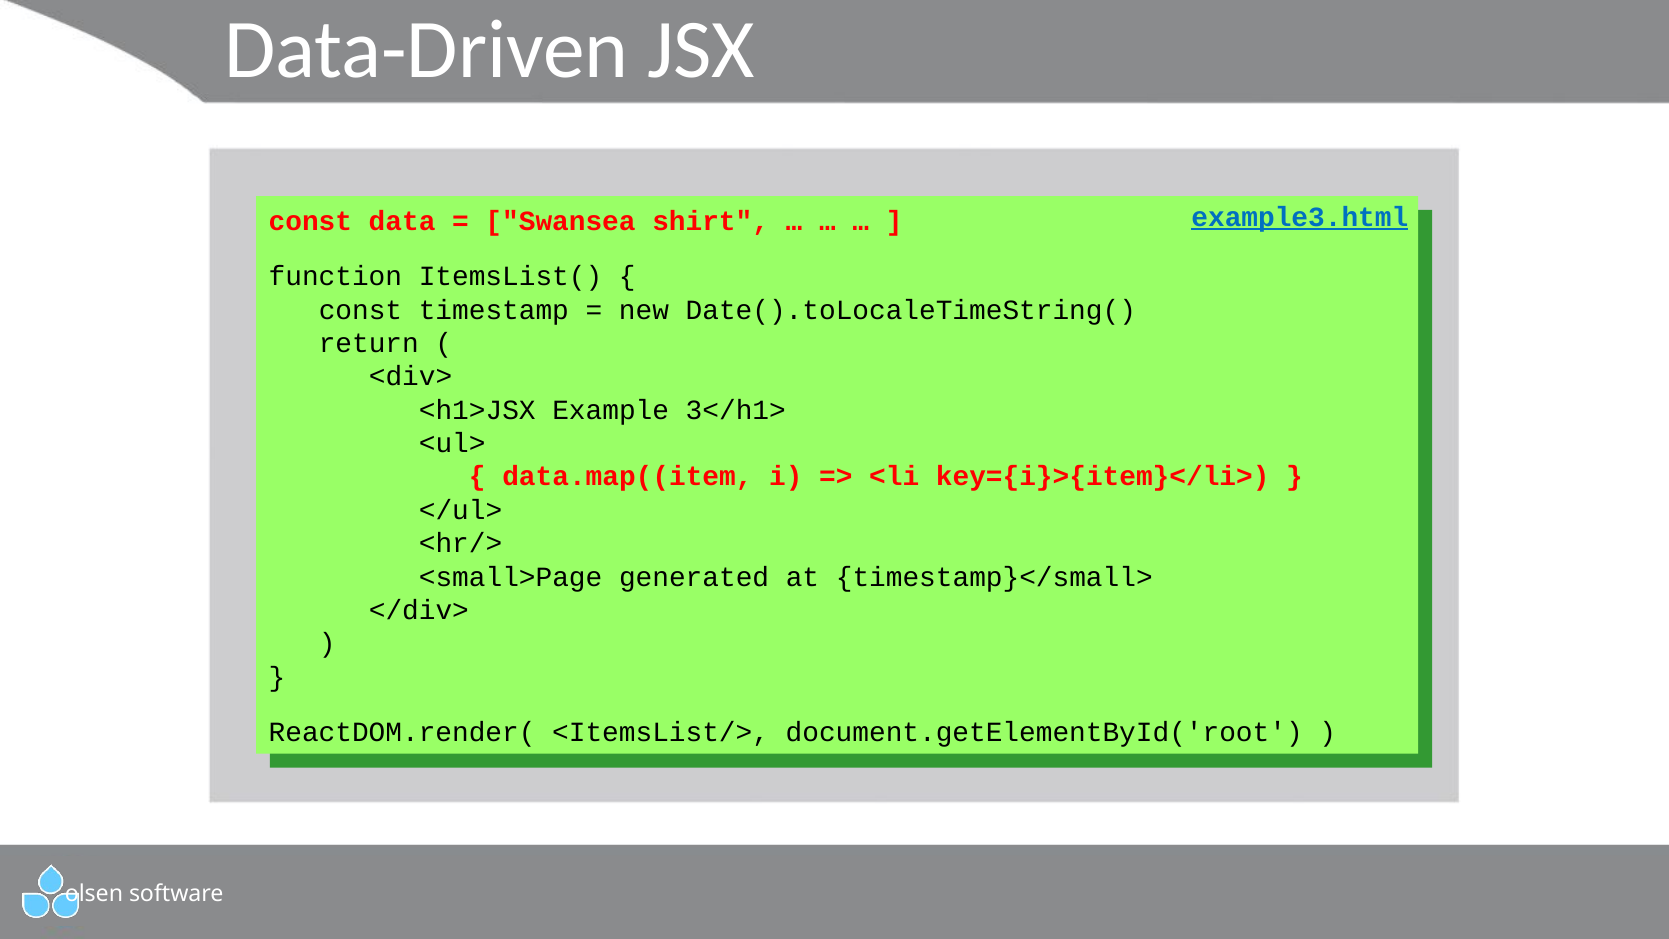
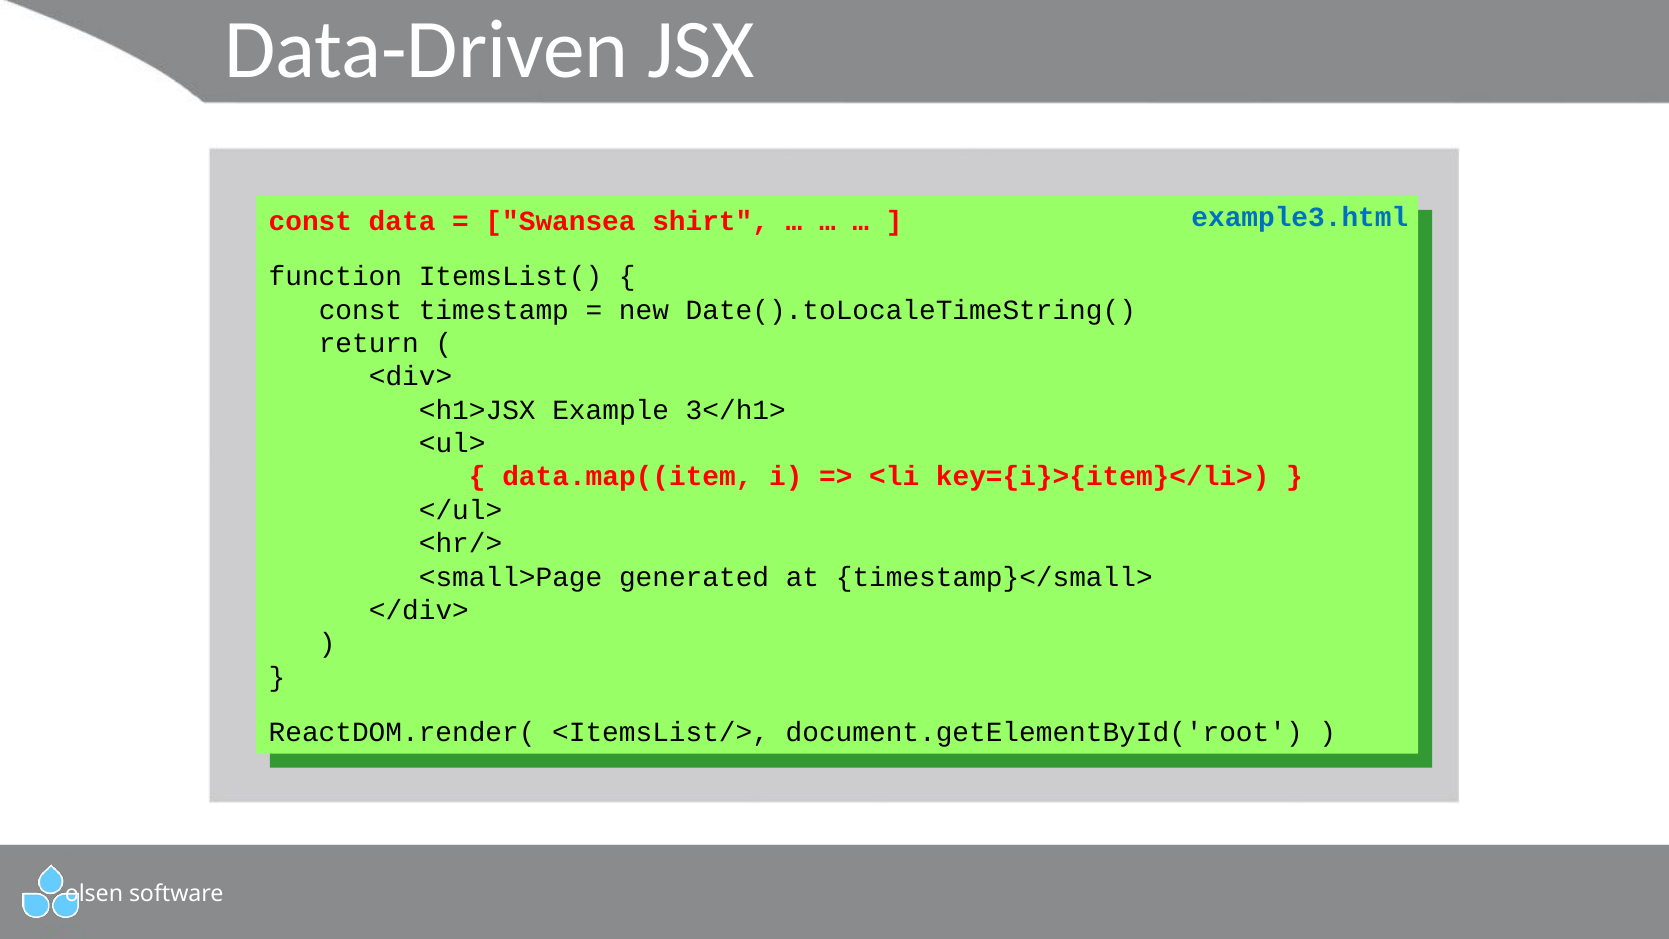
example3.html underline: present -> none
